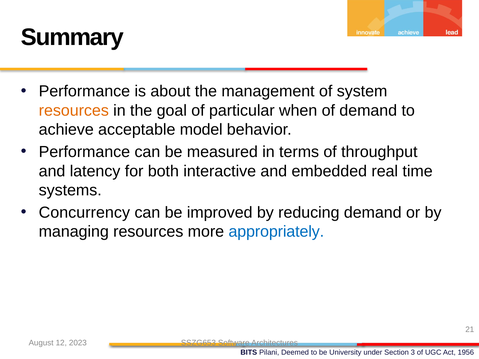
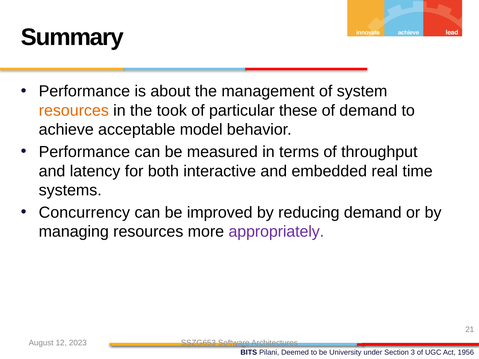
goal: goal -> took
when: when -> these
appropriately colour: blue -> purple
